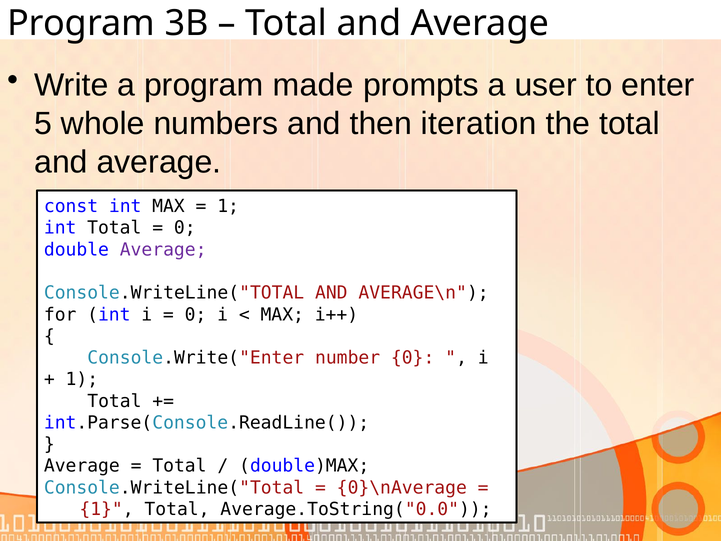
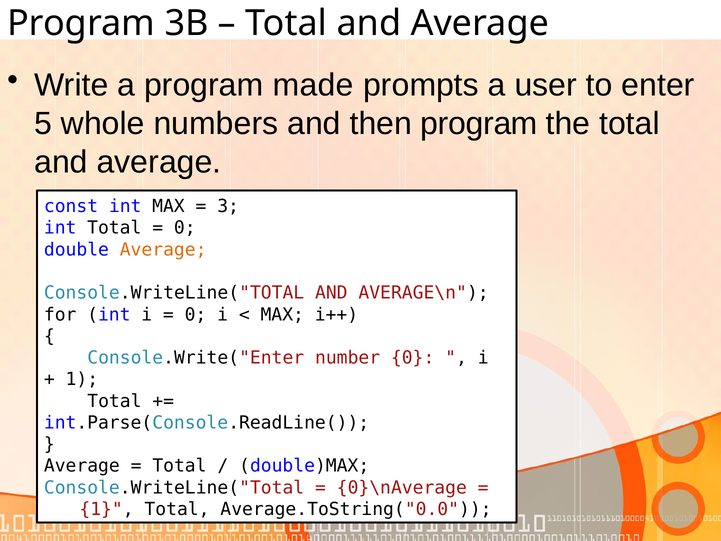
then iteration: iteration -> program
1 at (228, 206): 1 -> 3
Average at (163, 250) colour: purple -> orange
